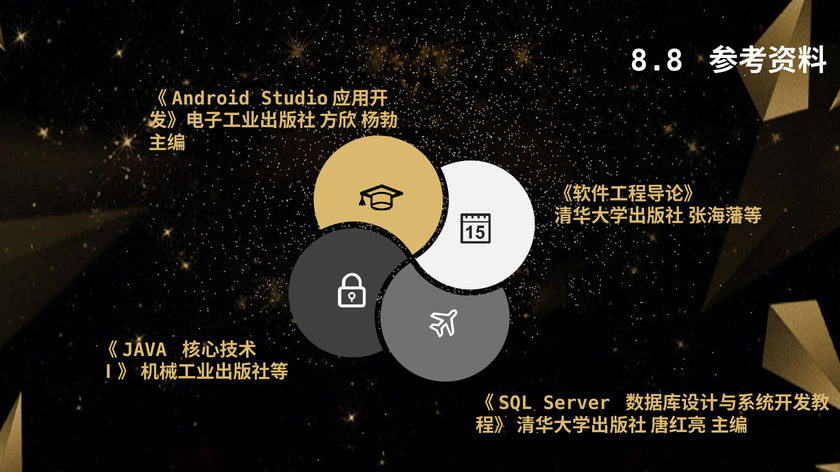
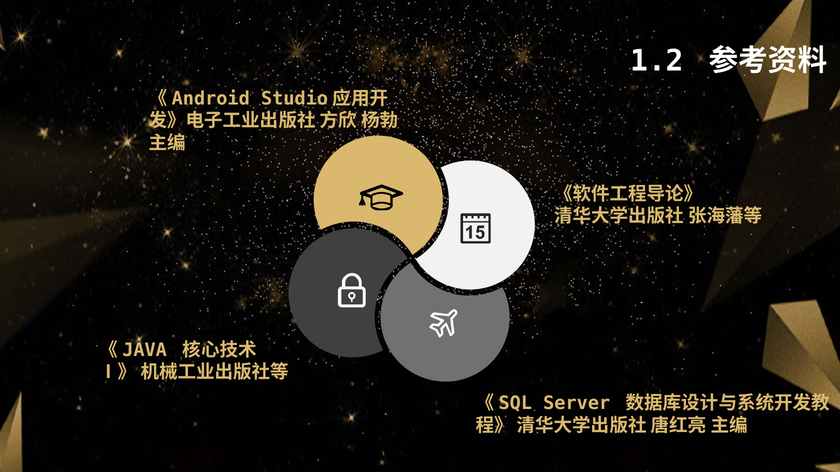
8.8: 8.8 -> 1.2
